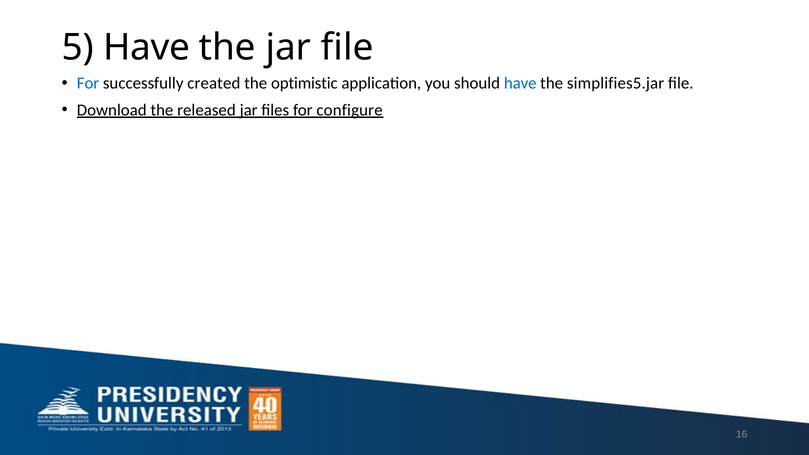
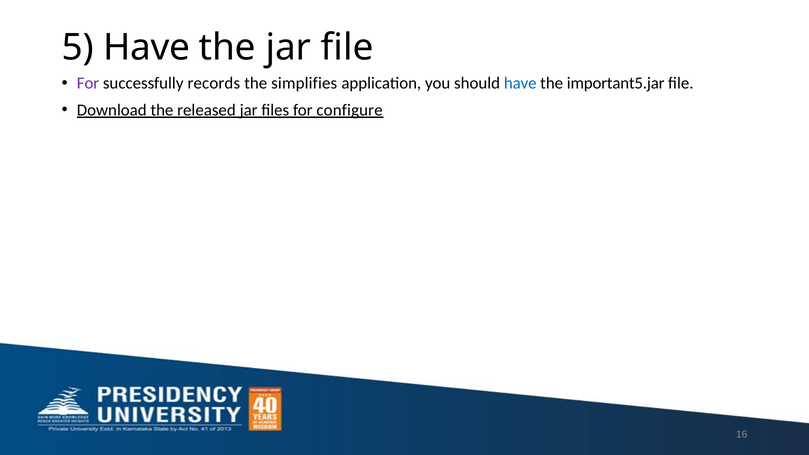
For at (88, 83) colour: blue -> purple
created: created -> records
optimistic: optimistic -> simplifies
simplifies5.jar: simplifies5.jar -> important5.jar
